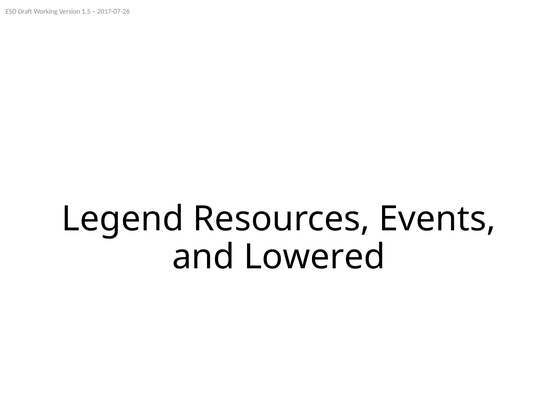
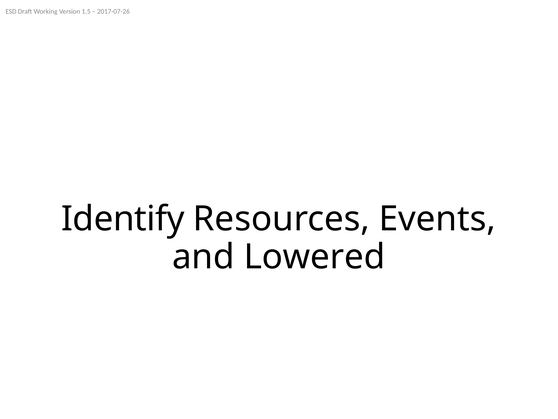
Legend: Legend -> Identify
